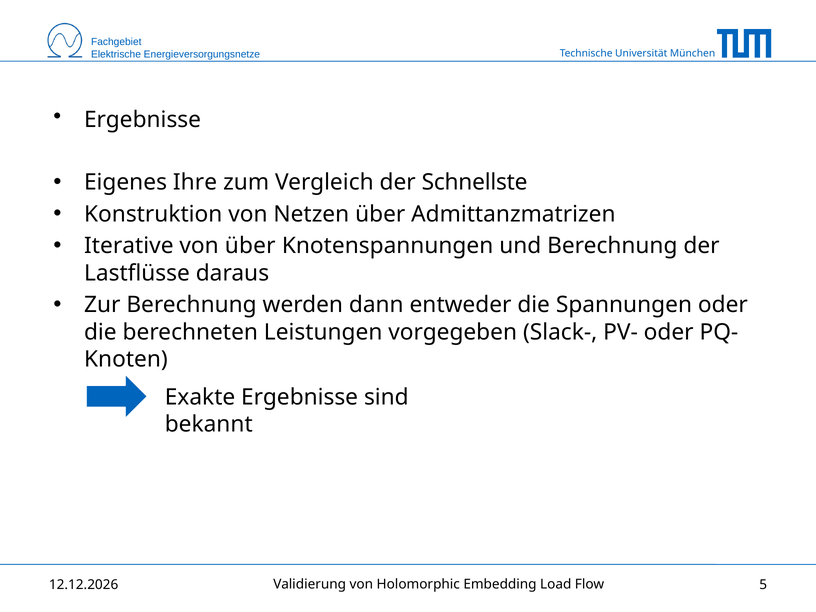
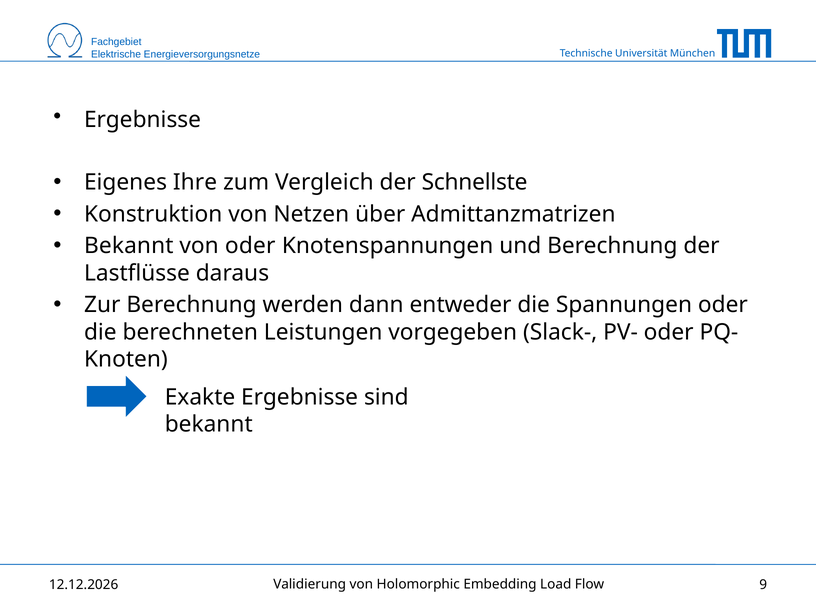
Iterative at (129, 246): Iterative -> Bekannt
von über: über -> oder
5: 5 -> 9
